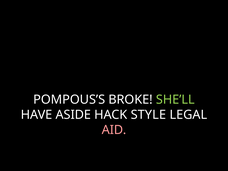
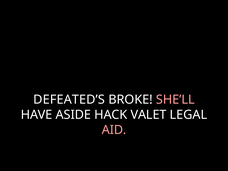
POMPOUS’S: POMPOUS’S -> DEFEATED’S
SHE’LL colour: light green -> pink
STYLE: STYLE -> VALET
